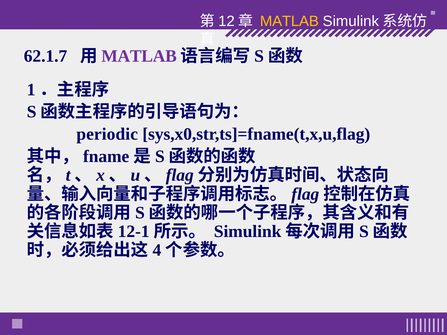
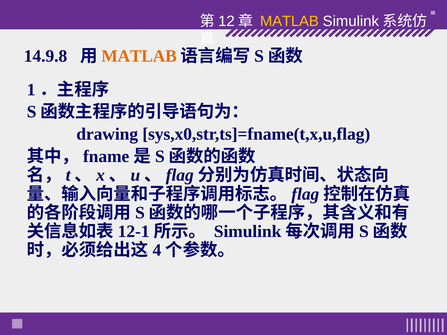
62.1.7: 62.1.7 -> 14.9.8
MATLAB at (139, 56) colour: purple -> orange
periodic: periodic -> drawing
